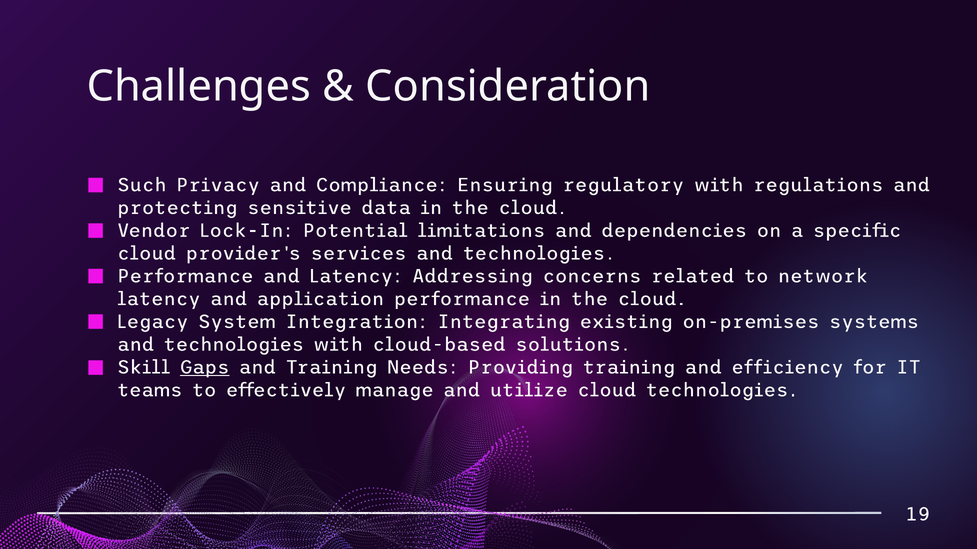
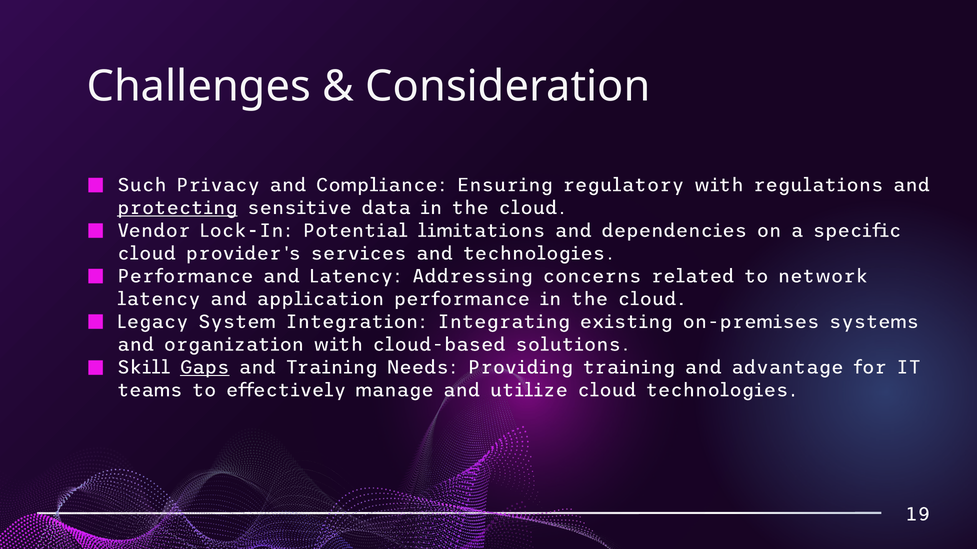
protecting underline: none -> present
technologies at (234, 345): technologies -> organization
efficiency: efficiency -> advantage
